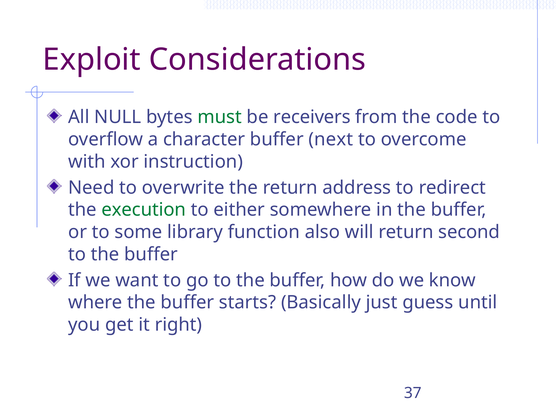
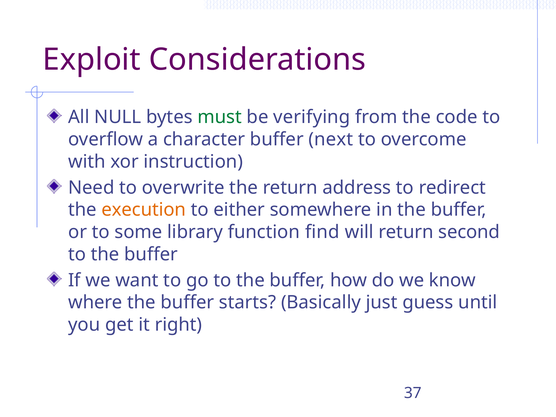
receivers: receivers -> verifying
execution colour: green -> orange
also: also -> find
